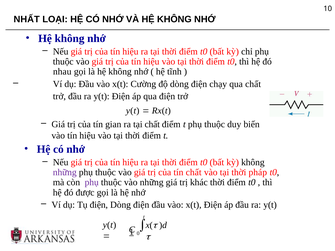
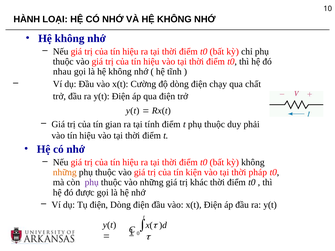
NHẤT: NHẤT -> HÀNH
tại chất: chất -> tính
biến: biến -> phải
những at (65, 173) colour: purple -> orange
tín chất: chất -> kiện
